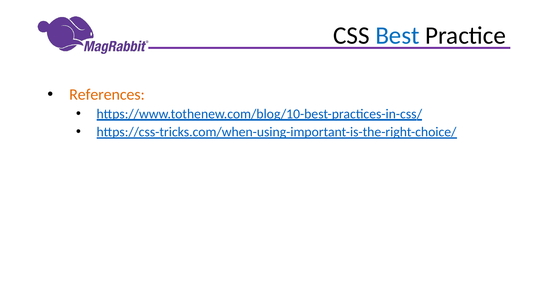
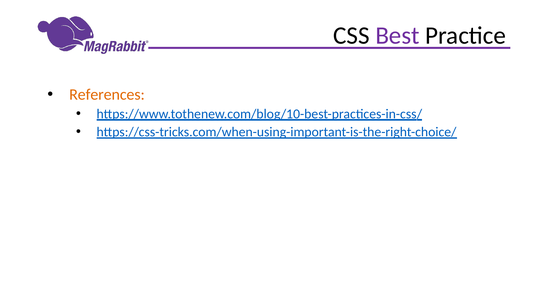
Best colour: blue -> purple
